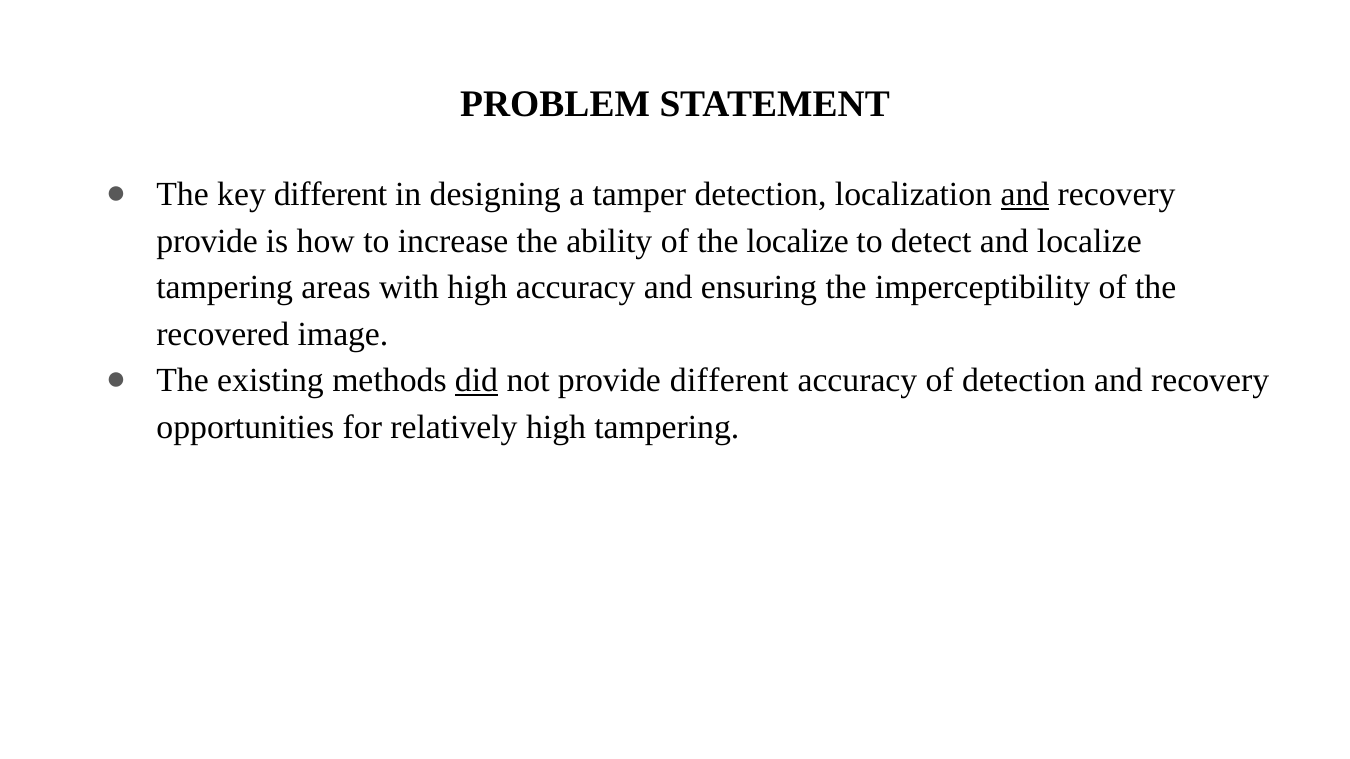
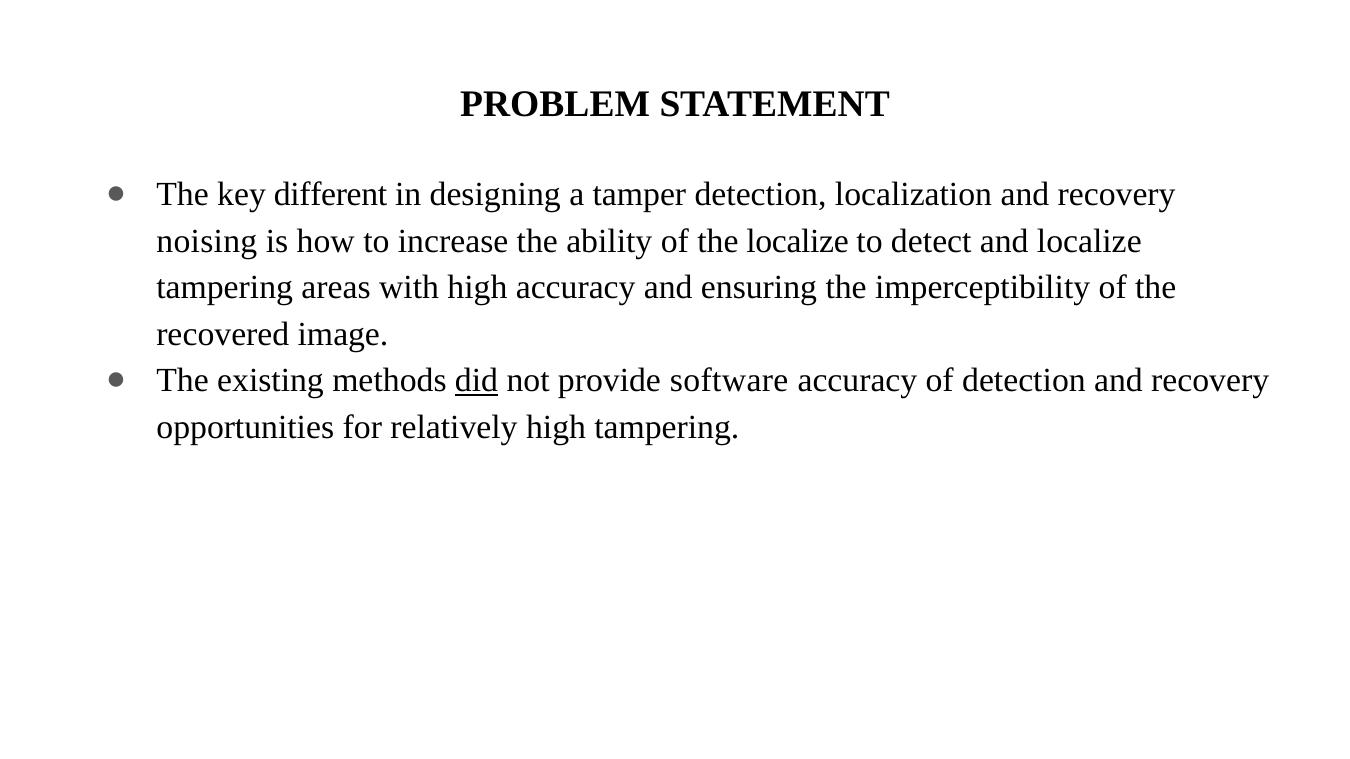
and at (1025, 195) underline: present -> none
provide at (207, 241): provide -> noising
provide different: different -> software
